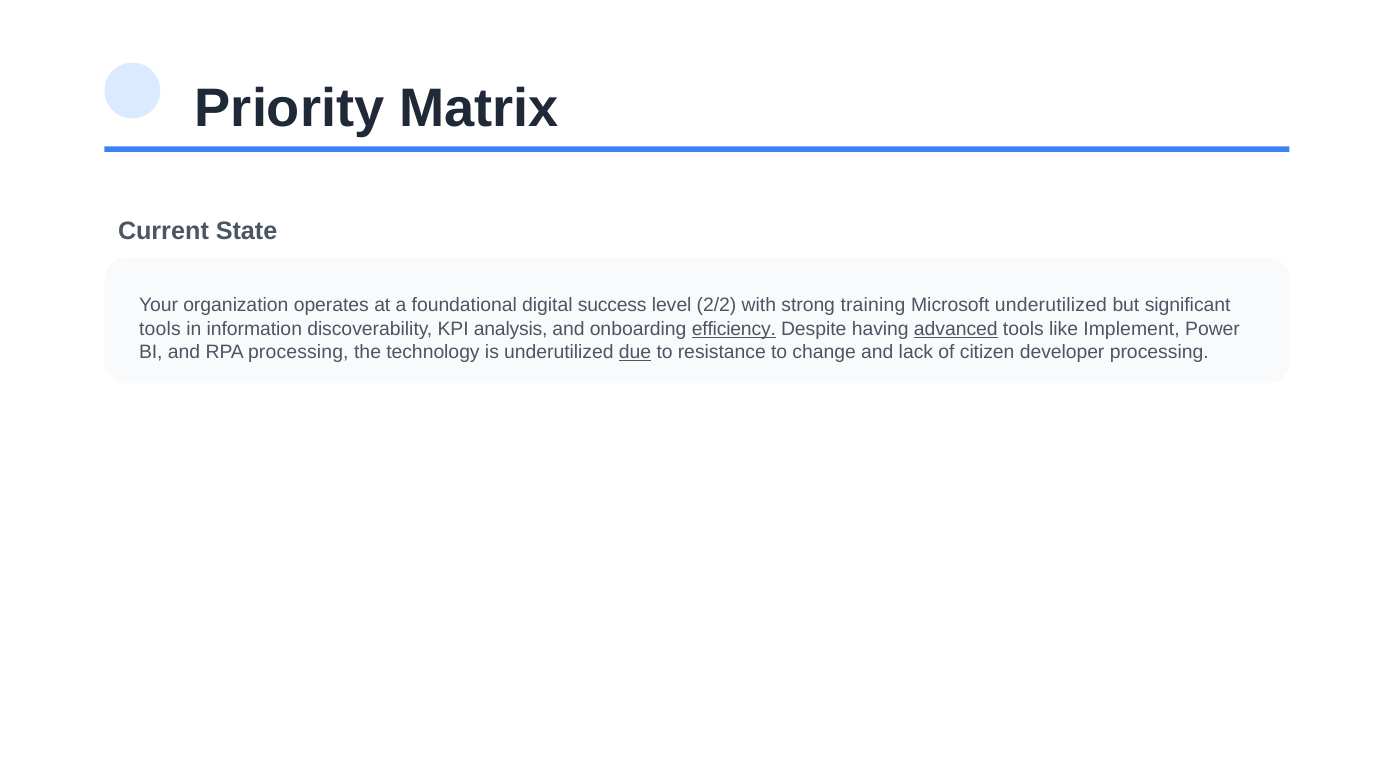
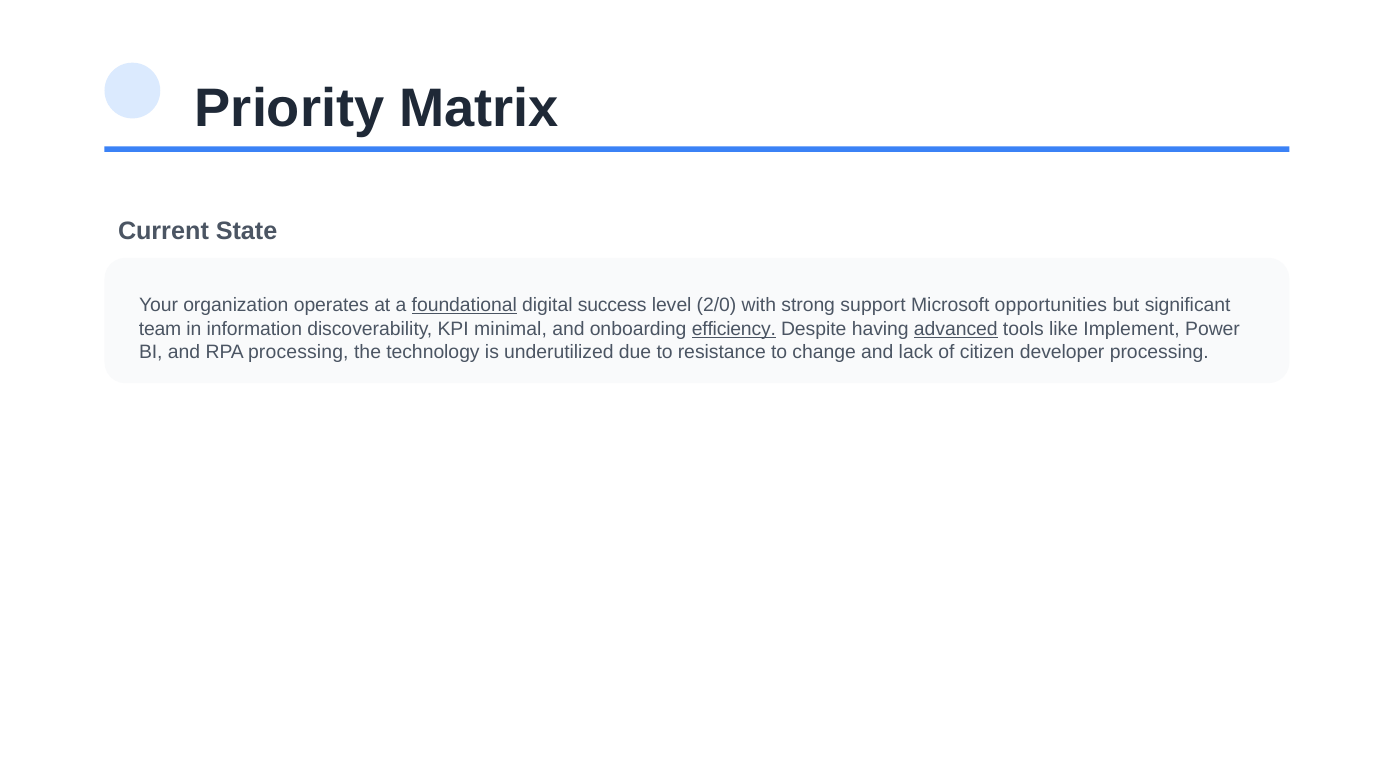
foundational underline: none -> present
2/2: 2/2 -> 2/0
training: training -> support
Microsoft underutilized: underutilized -> opportunities
tools at (160, 329): tools -> team
analysis: analysis -> minimal
due underline: present -> none
